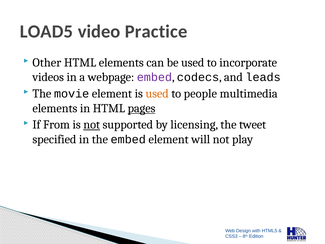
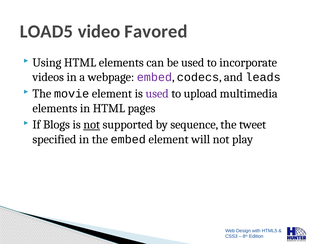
Practice: Practice -> Favored
Other: Other -> Using
used at (157, 94) colour: orange -> purple
people: people -> upload
pages underline: present -> none
From: From -> Blogs
licensing: licensing -> sequence
